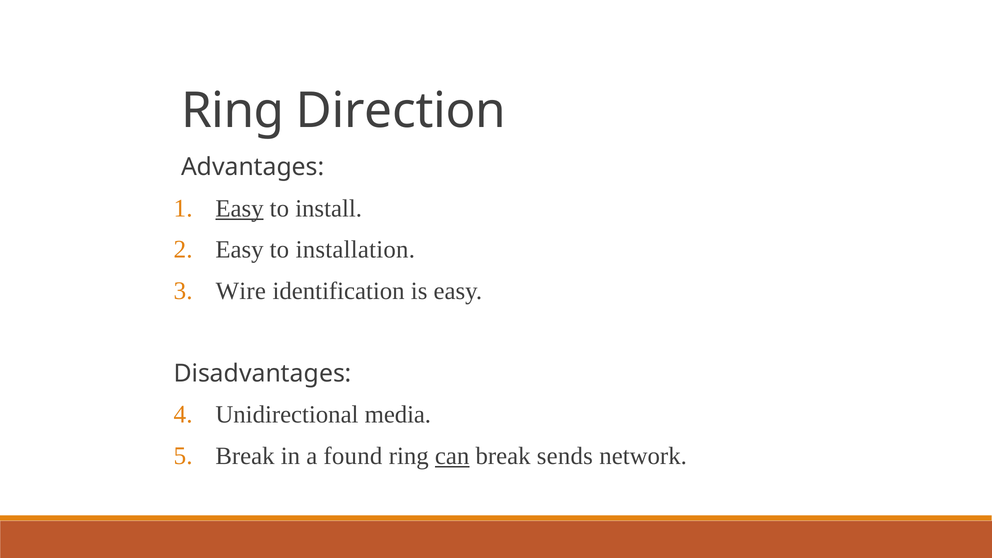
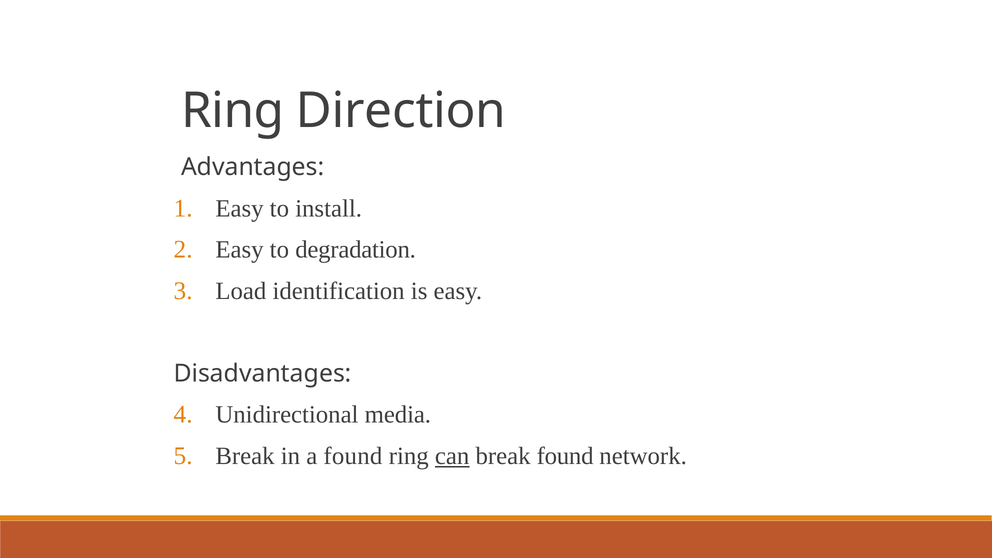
Easy at (240, 208) underline: present -> none
installation: installation -> degradation
Wire: Wire -> Load
break sends: sends -> found
